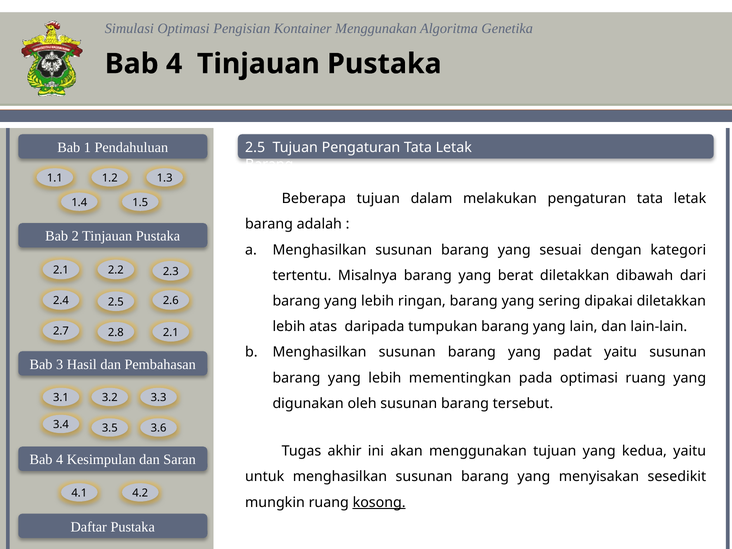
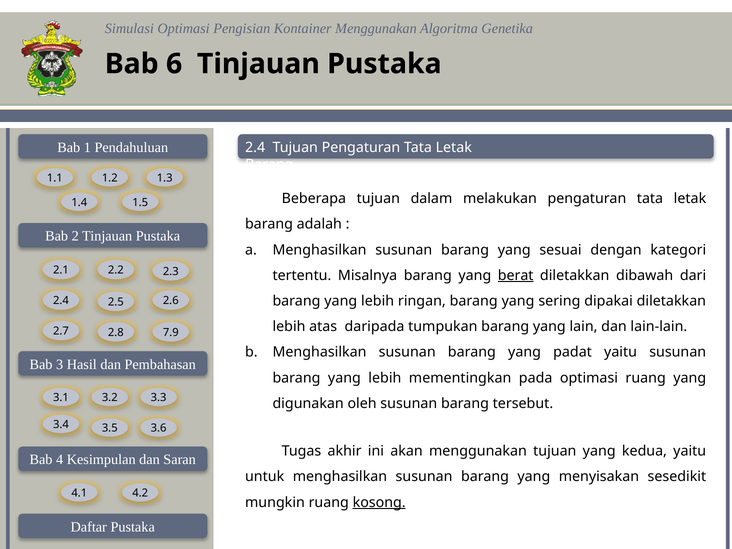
4 at (174, 64): 4 -> 6
2.5 at (255, 147): 2.5 -> 2.4
berat underline: none -> present
2.1 at (171, 333): 2.1 -> 7.9
